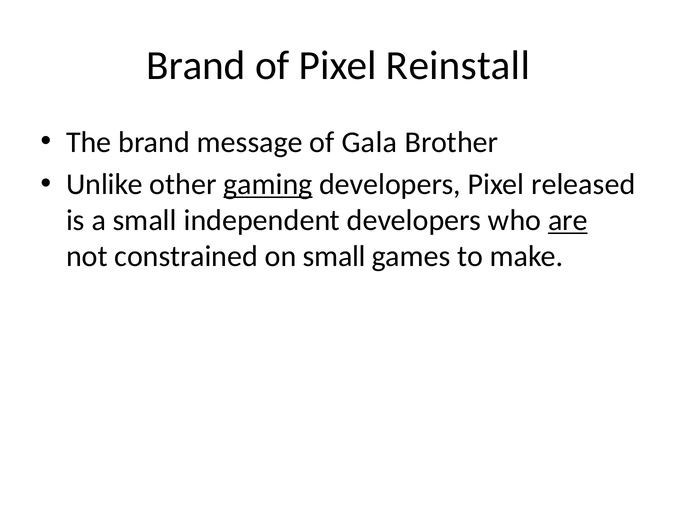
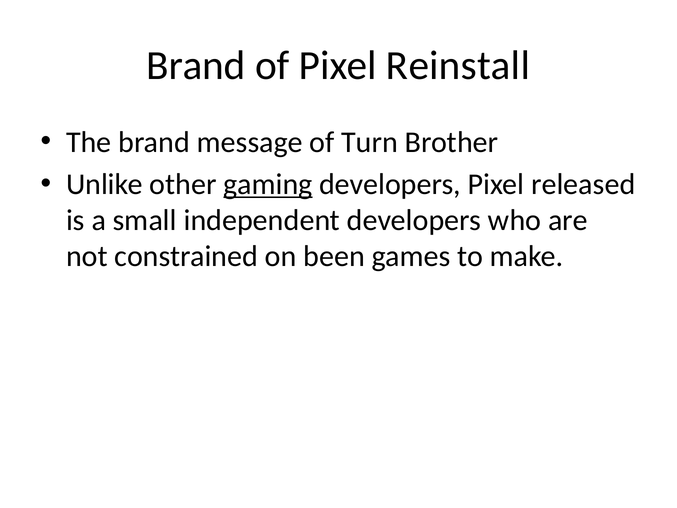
Gala: Gala -> Turn
are underline: present -> none
on small: small -> been
